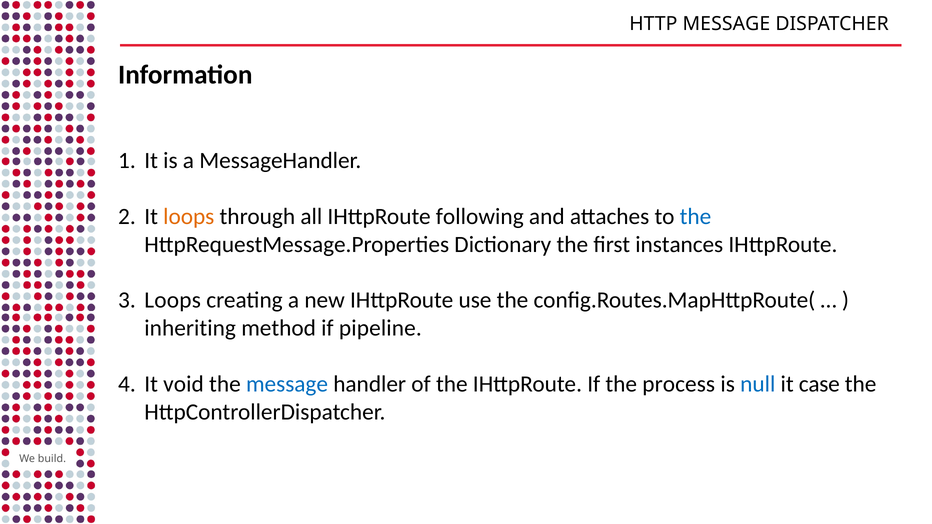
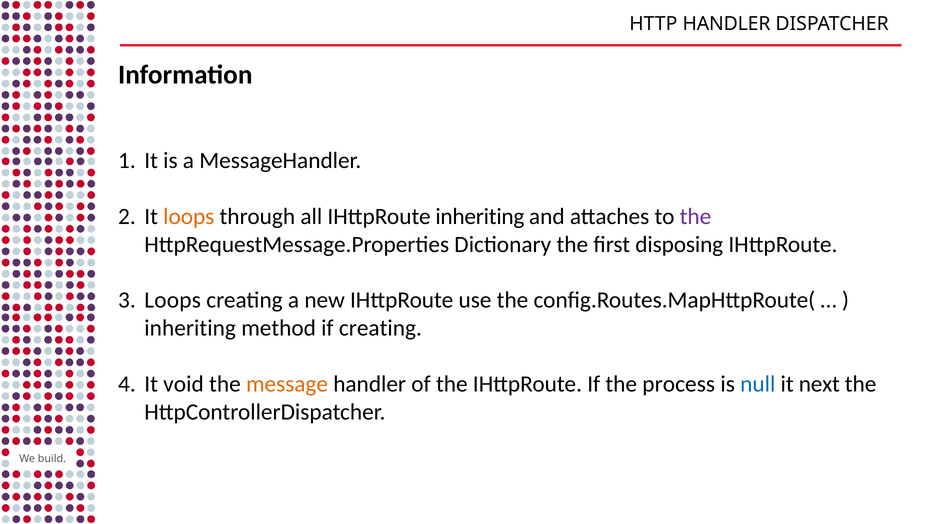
HTTP MESSAGE: MESSAGE -> HANDLER
IHttpRoute following: following -> inheriting
the at (696, 217) colour: blue -> purple
instances: instances -> disposing
if pipeline: pipeline -> creating
message at (287, 384) colour: blue -> orange
case: case -> next
